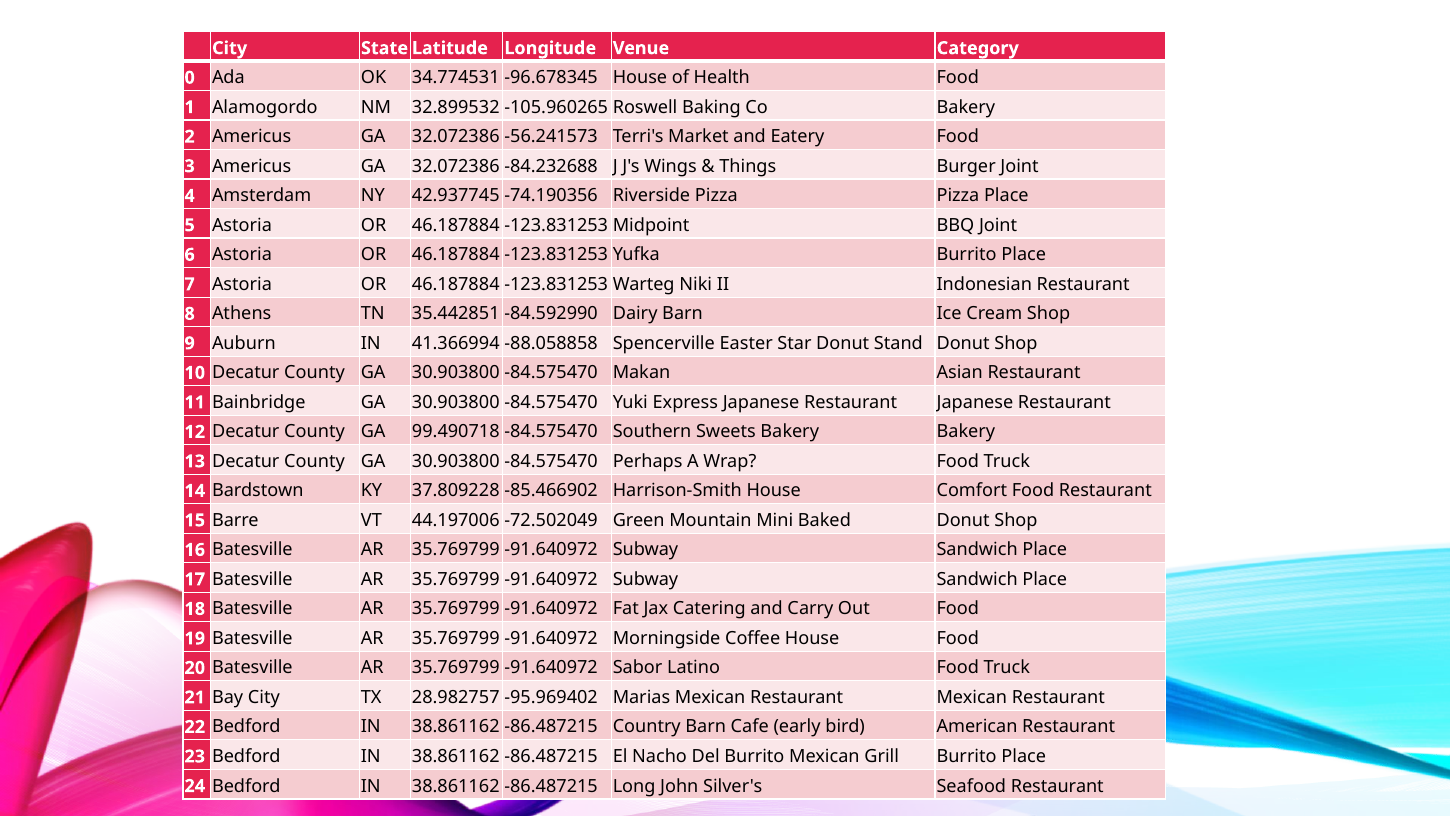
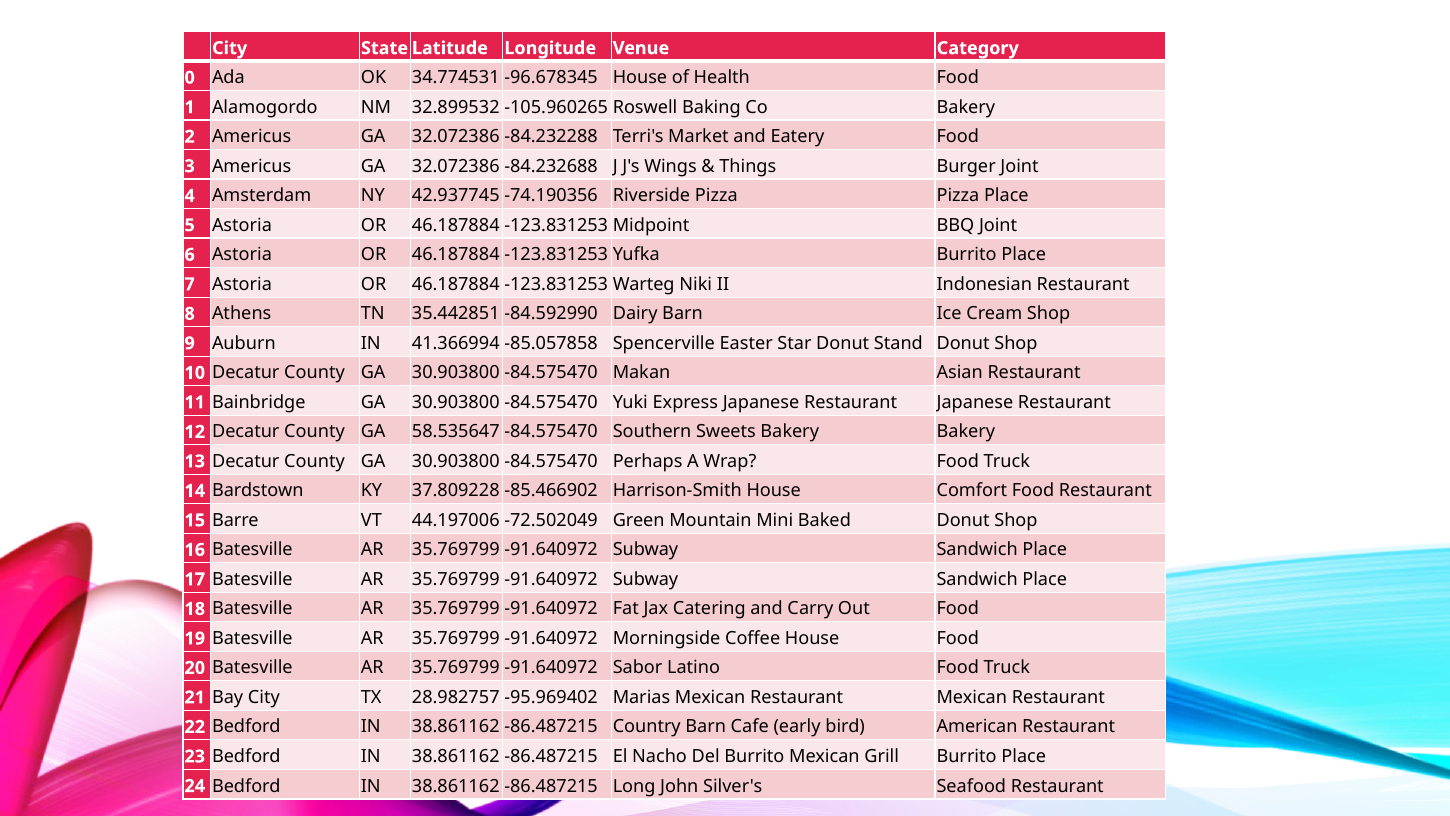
-56.241573: -56.241573 -> -84.232288
-88.058858: -88.058858 -> -85.057858
99.490718: 99.490718 -> 58.535647
